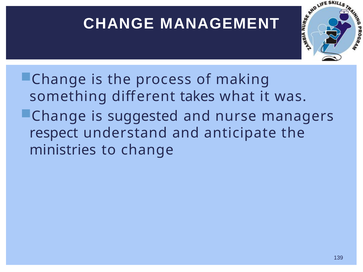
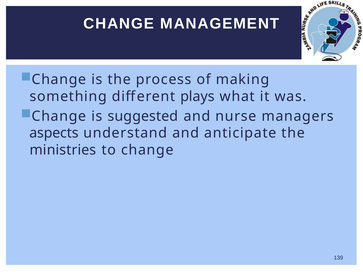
takes: takes -> plays
respect: respect -> aspects
